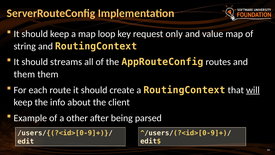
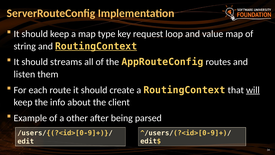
loop: loop -> type
only: only -> loop
RoutingContext at (96, 46) underline: none -> present
them at (24, 74): them -> listen
